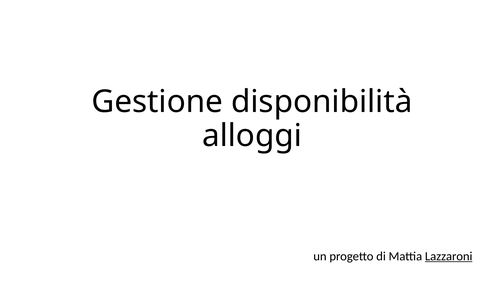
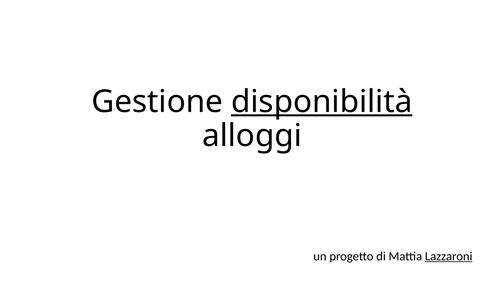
disponibilità underline: none -> present
